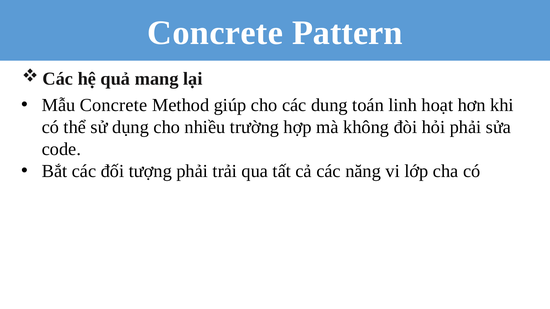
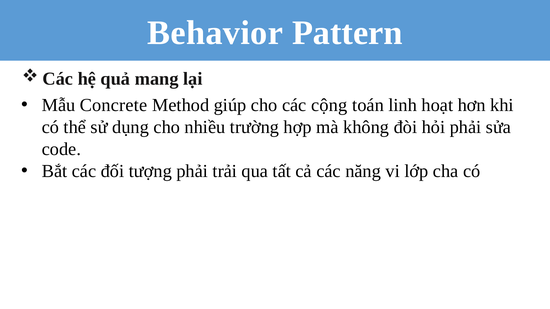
Concrete at (215, 33): Concrete -> Behavior
dung: dung -> cộng
